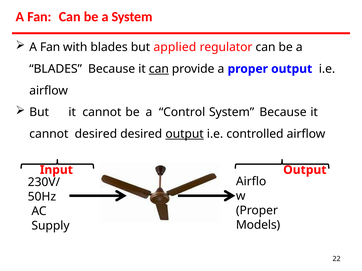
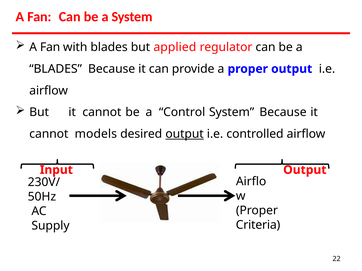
can at (159, 69) underline: present -> none
cannot desired: desired -> models
Models: Models -> Criteria
